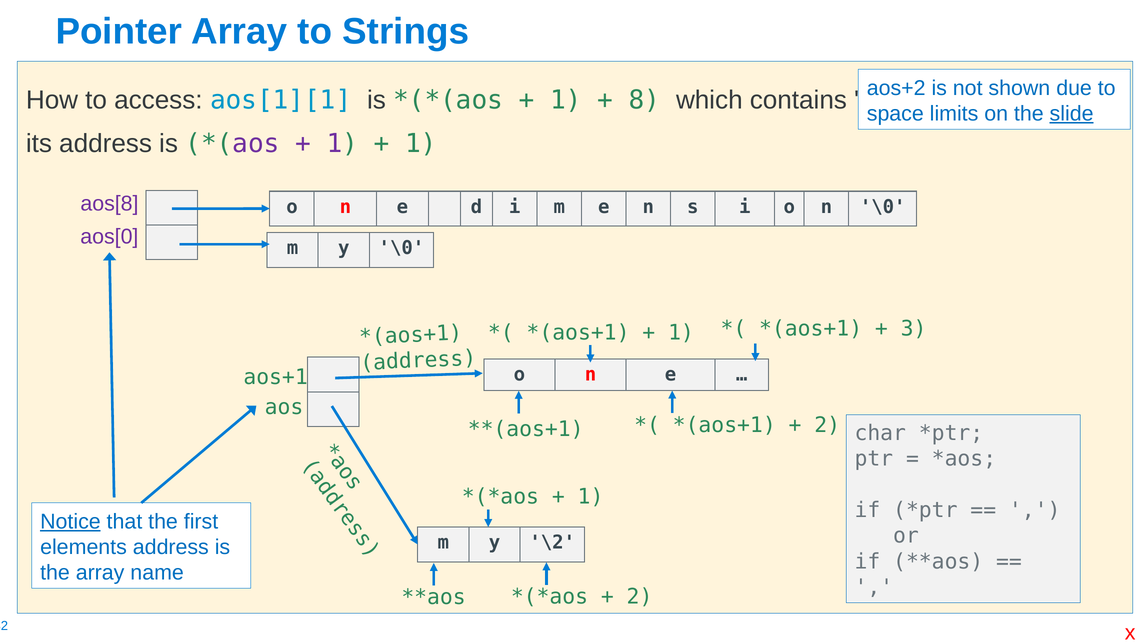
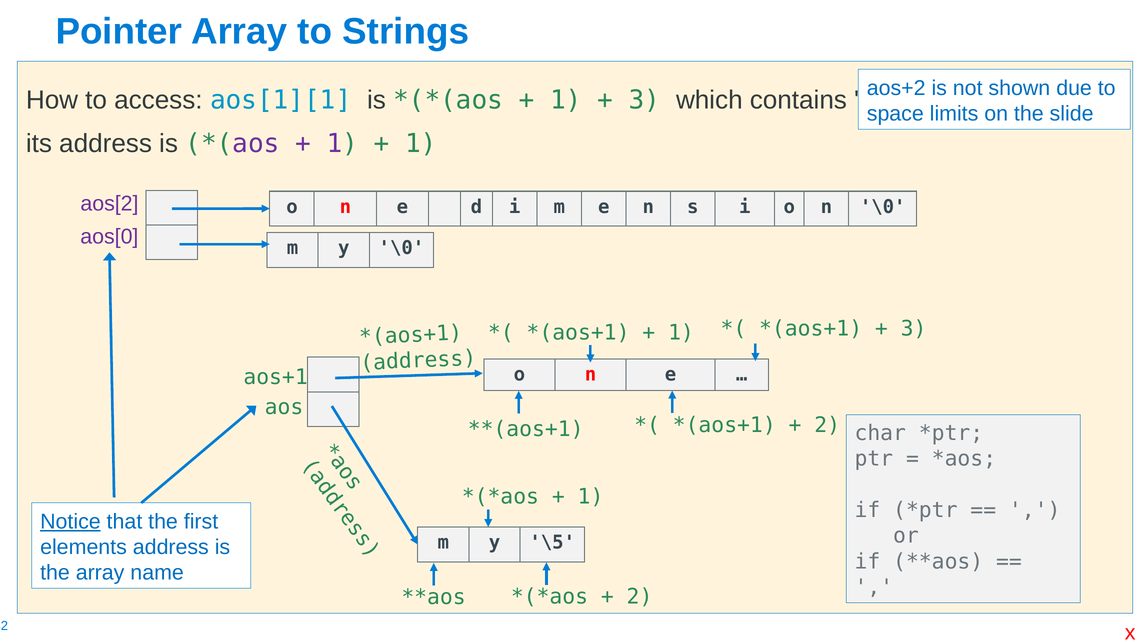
8 at (644, 100): 8 -> 3
slide underline: present -> none
aos[8: aos[8 -> aos[2
\2: \2 -> \5
